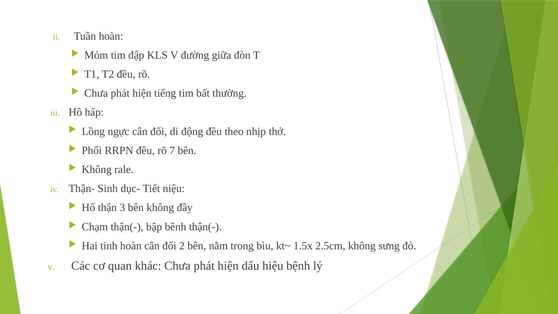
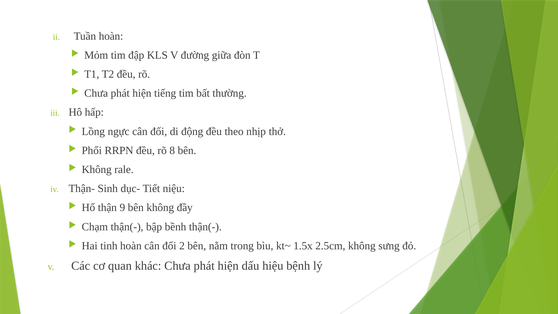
7: 7 -> 8
3: 3 -> 9
